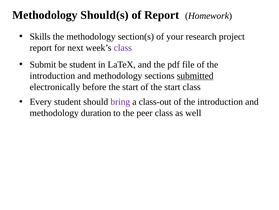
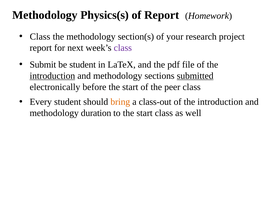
Should(s: Should(s -> Physics(s
Skills at (40, 36): Skills -> Class
introduction at (52, 76) underline: none -> present
of the start: start -> peer
bring colour: purple -> orange
to the peer: peer -> start
